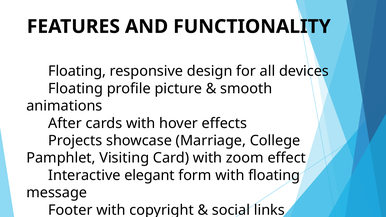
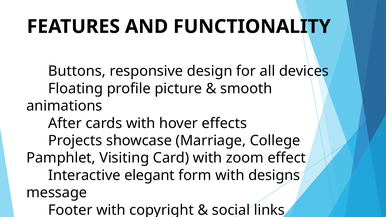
Floating at (77, 71): Floating -> Buttons
with floating: floating -> designs
